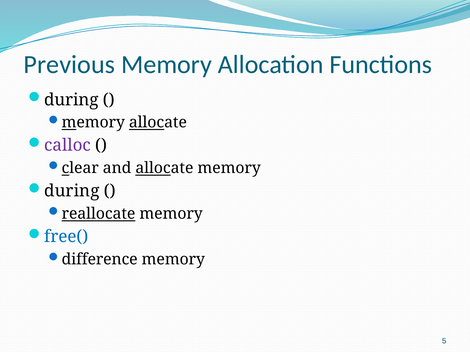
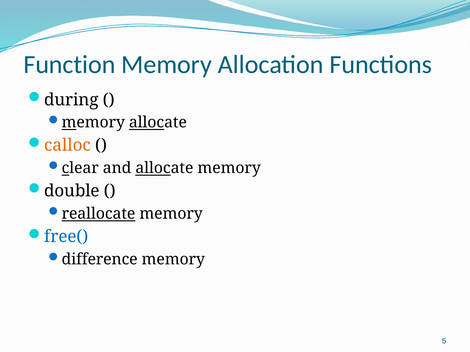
Previous: Previous -> Function
calloc colour: purple -> orange
during at (72, 191): during -> double
